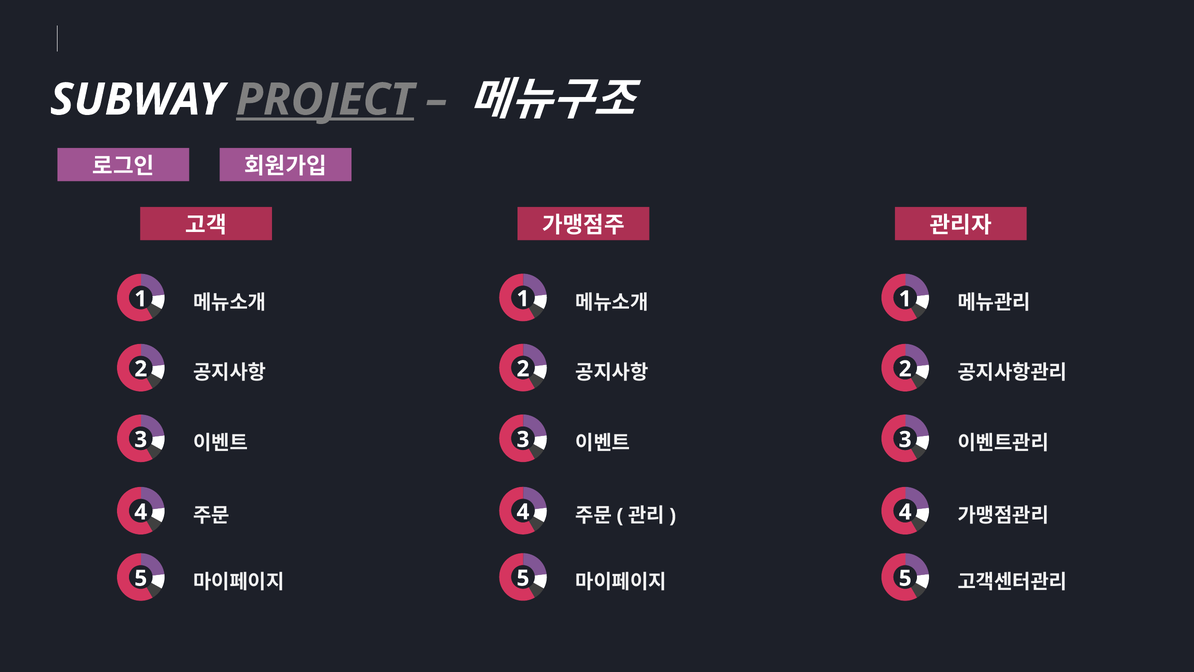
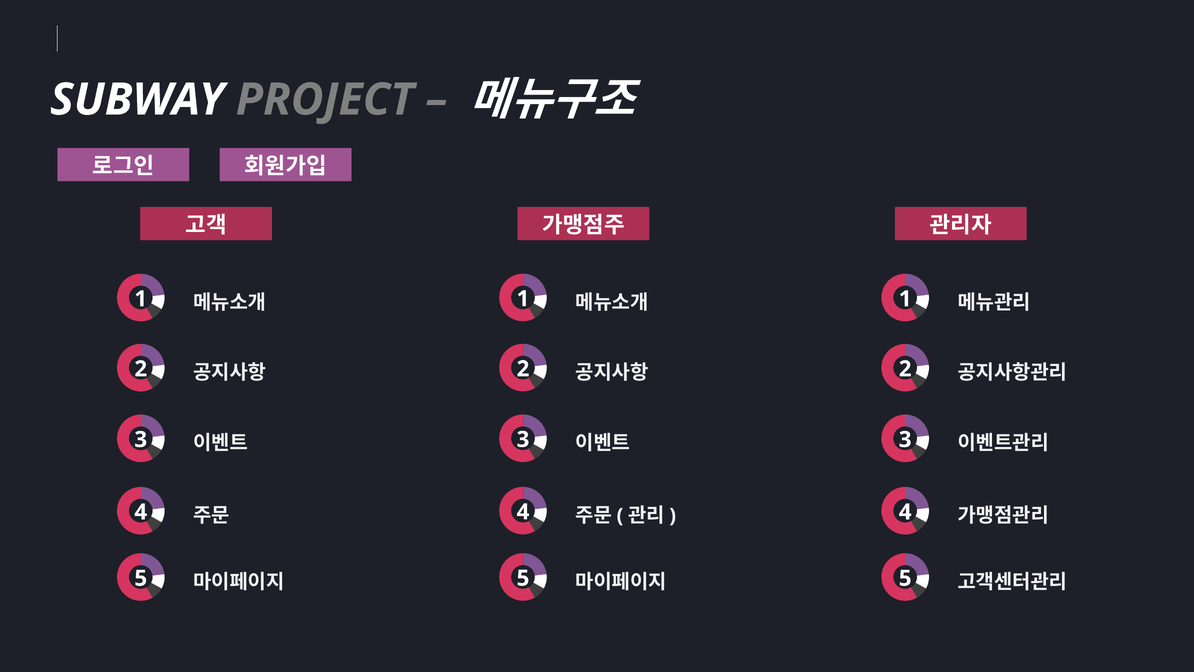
PROJECT underline: present -> none
